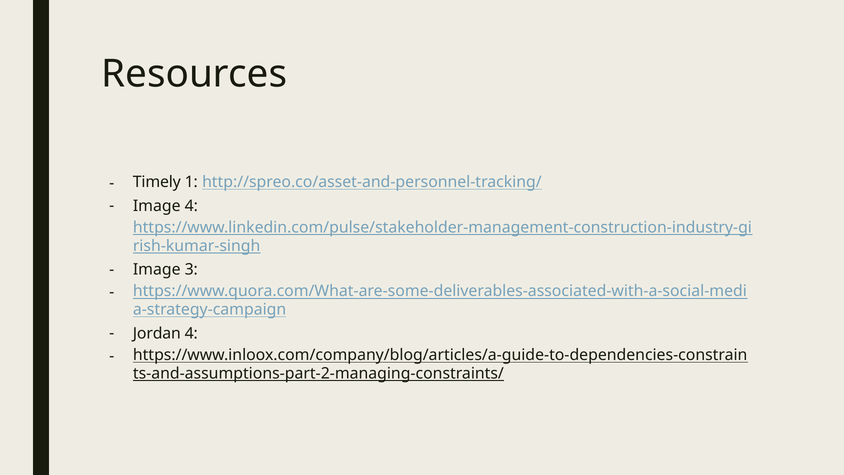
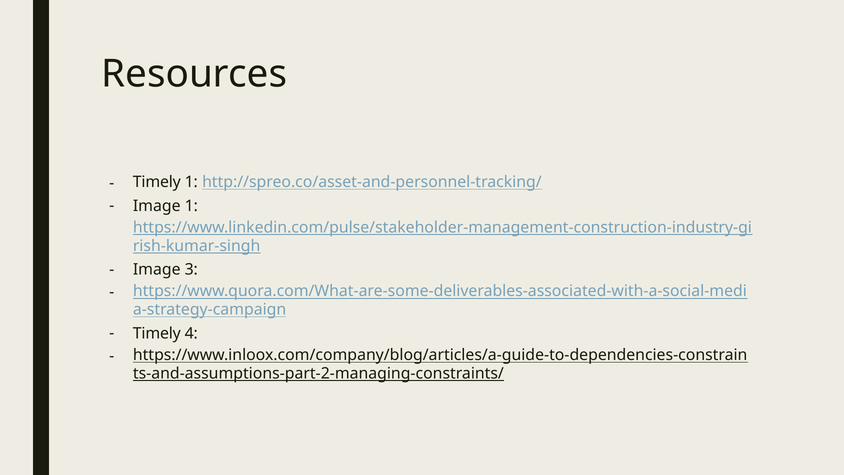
Image 4: 4 -> 1
Jordan at (157, 333): Jordan -> Timely
